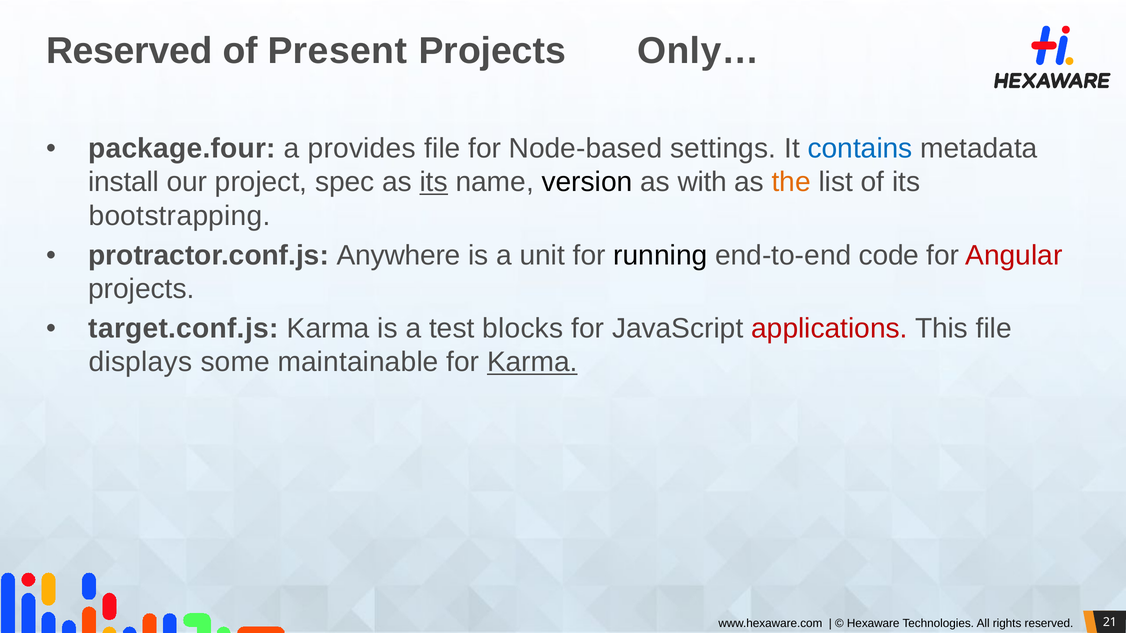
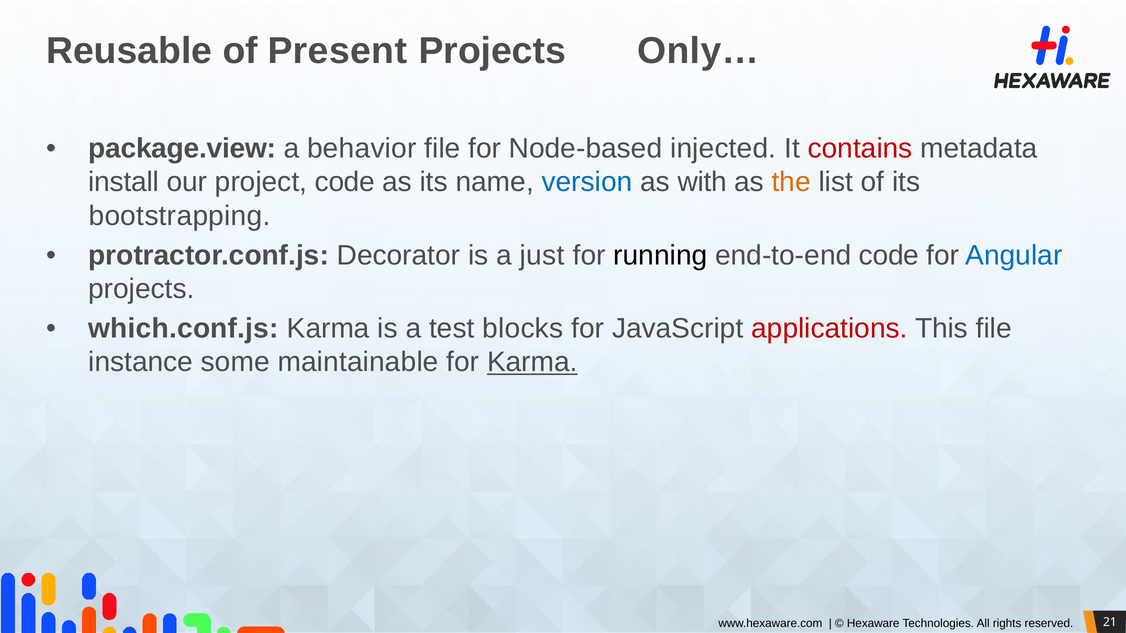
Reserved at (129, 51): Reserved -> Reusable
package.four: package.four -> package.view
provides: provides -> behavior
settings: settings -> injected
contains colour: blue -> red
project spec: spec -> code
its at (434, 182) underline: present -> none
version colour: black -> blue
Anywhere: Anywhere -> Decorator
unit: unit -> just
Angular colour: red -> blue
target.conf.js: target.conf.js -> which.conf.js
displays: displays -> instance
